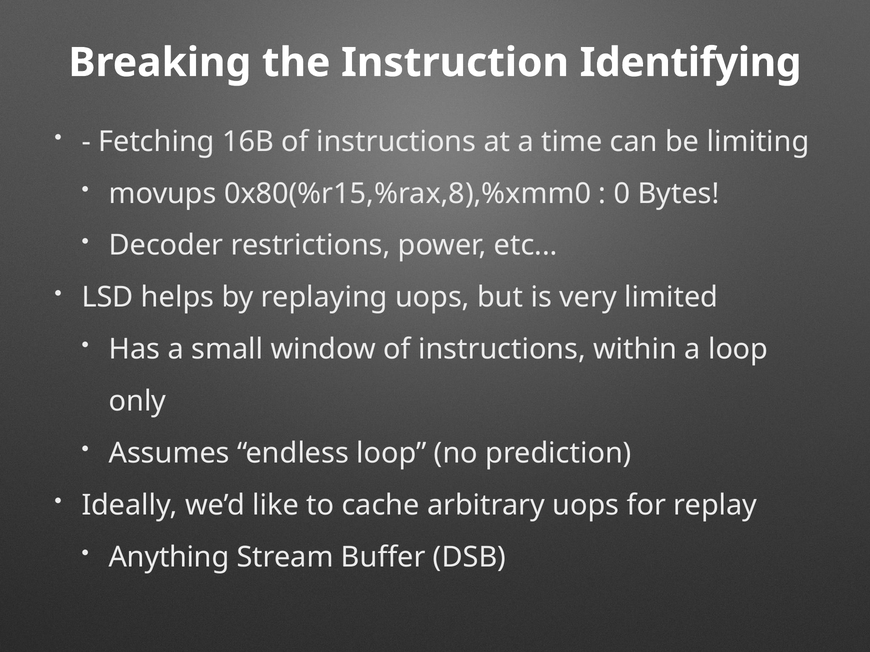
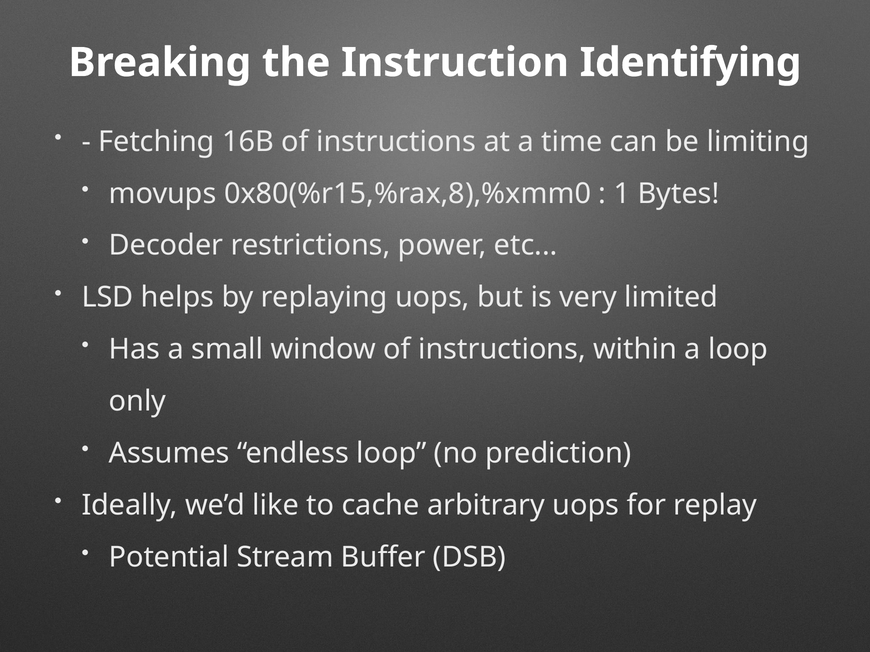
0: 0 -> 1
Anything: Anything -> Potential
